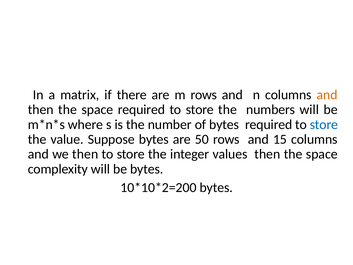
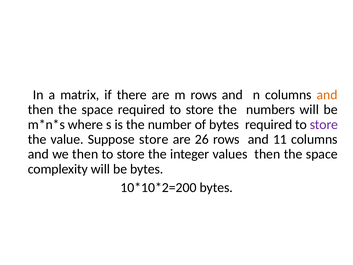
store at (324, 124) colour: blue -> purple
Suppose bytes: bytes -> store
50: 50 -> 26
15: 15 -> 11
